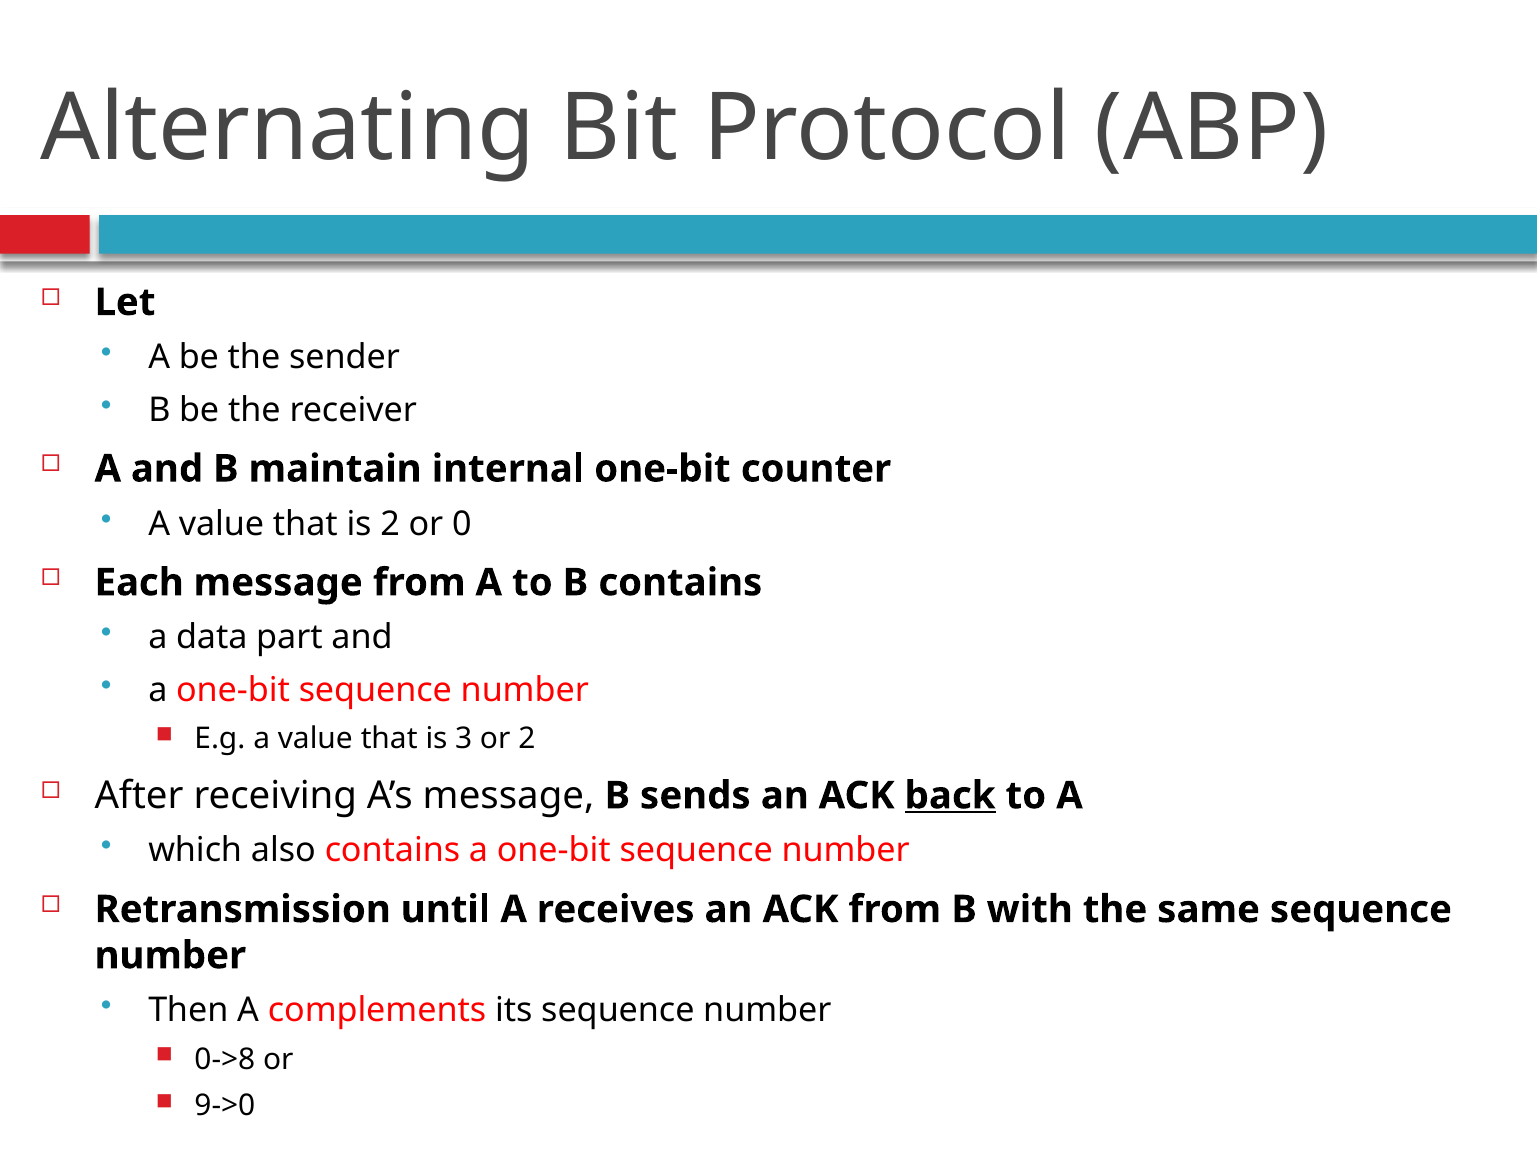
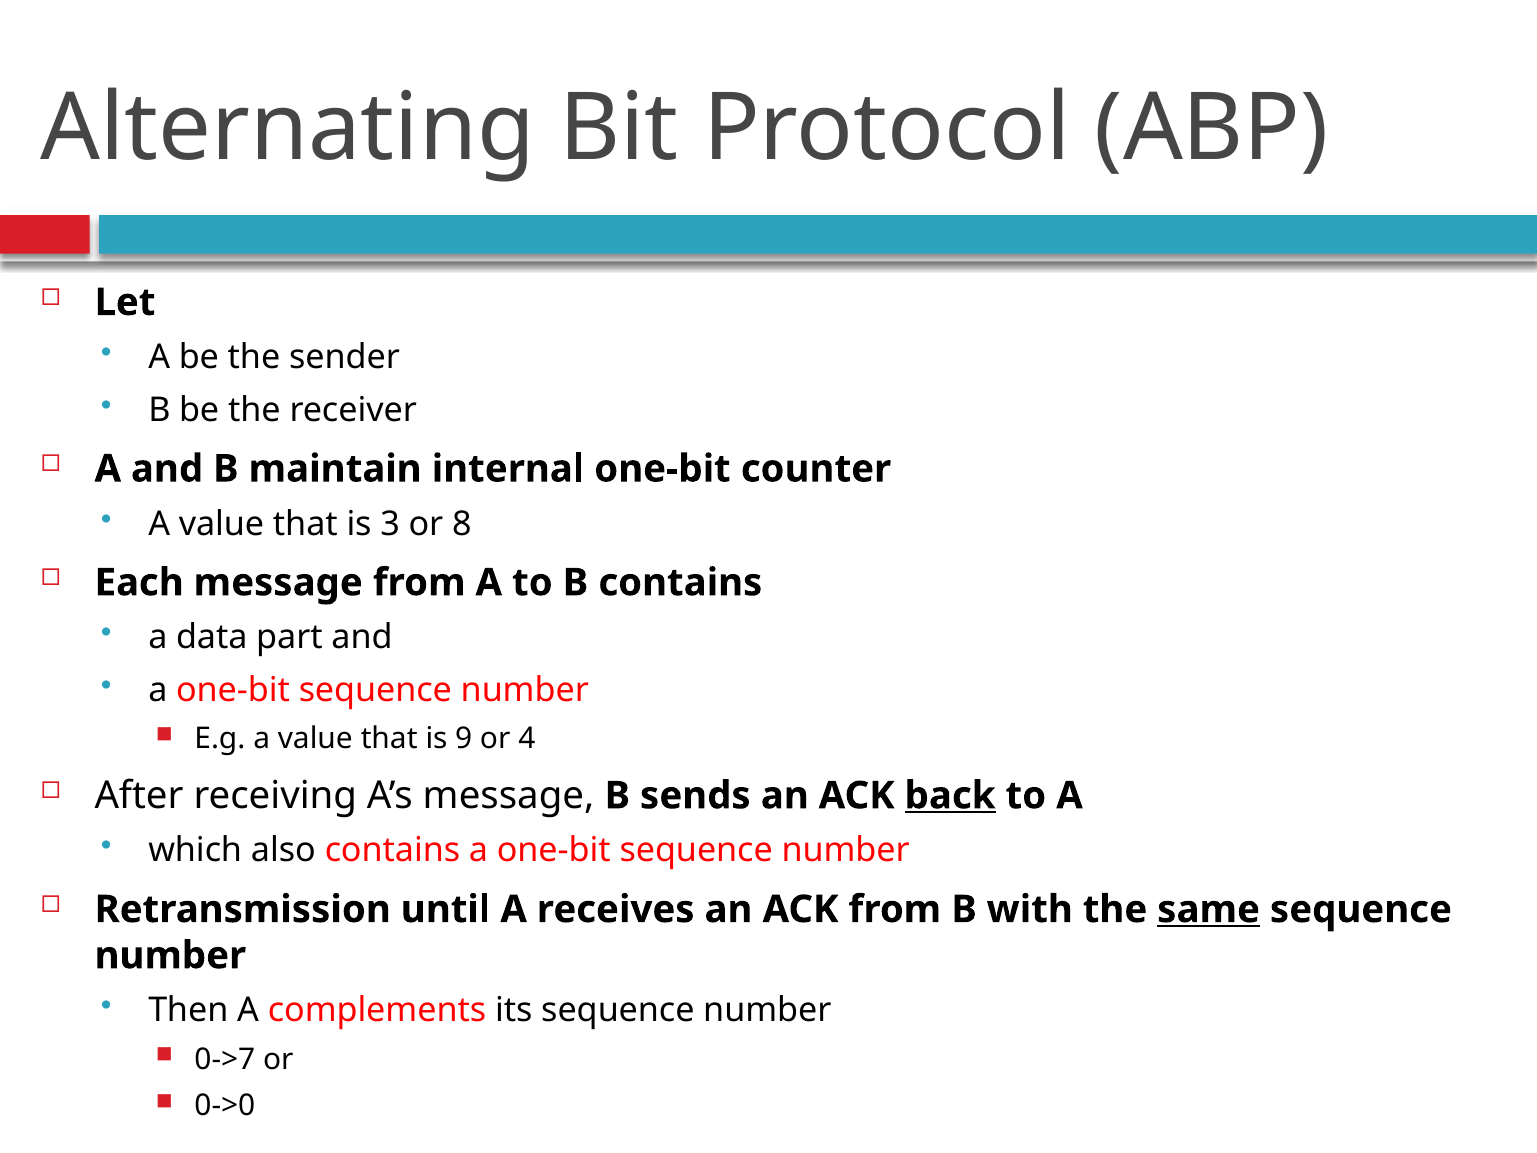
is 2: 2 -> 3
0: 0 -> 8
3: 3 -> 9
or 2: 2 -> 4
same underline: none -> present
0->8: 0->8 -> 0->7
9->0: 9->0 -> 0->0
